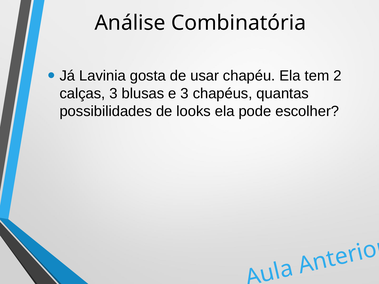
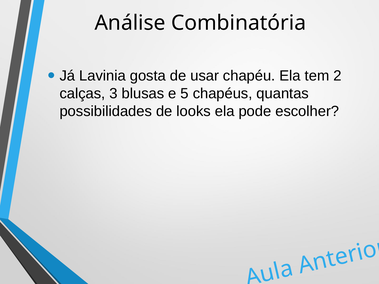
e 3: 3 -> 5
